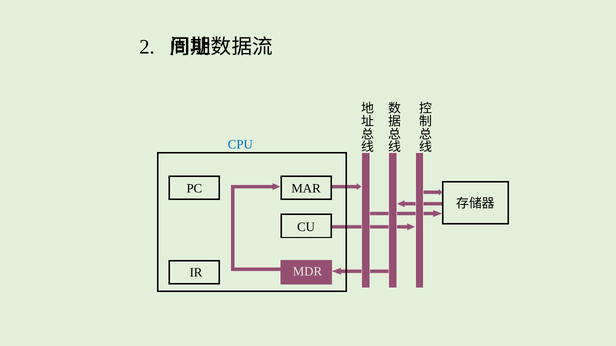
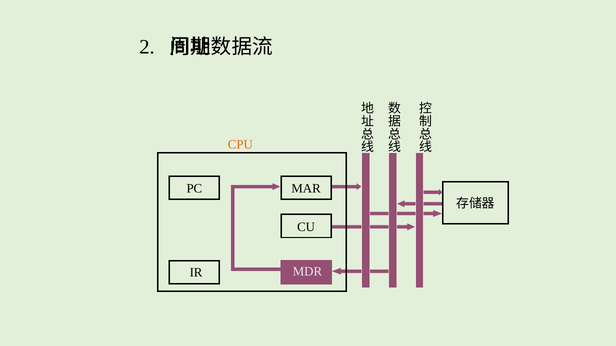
CPU colour: blue -> orange
